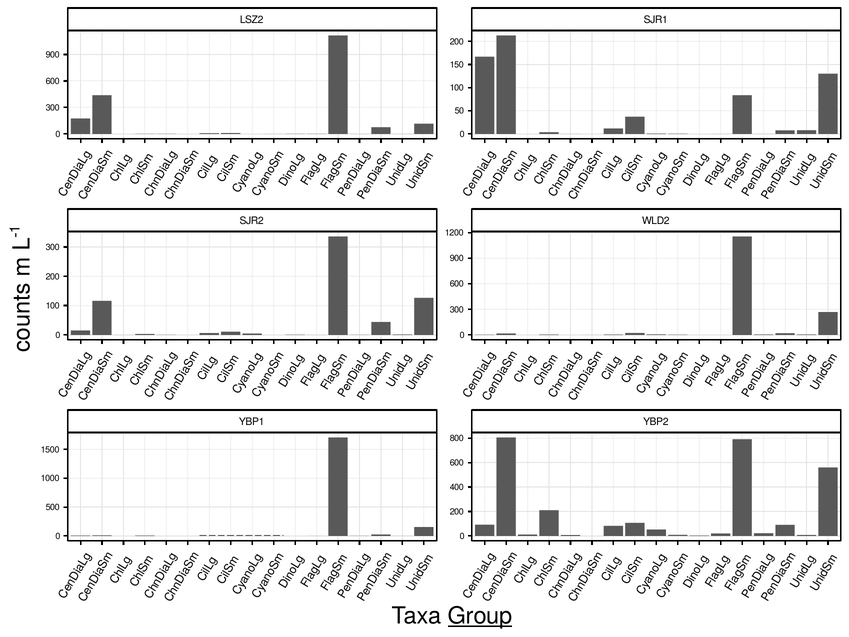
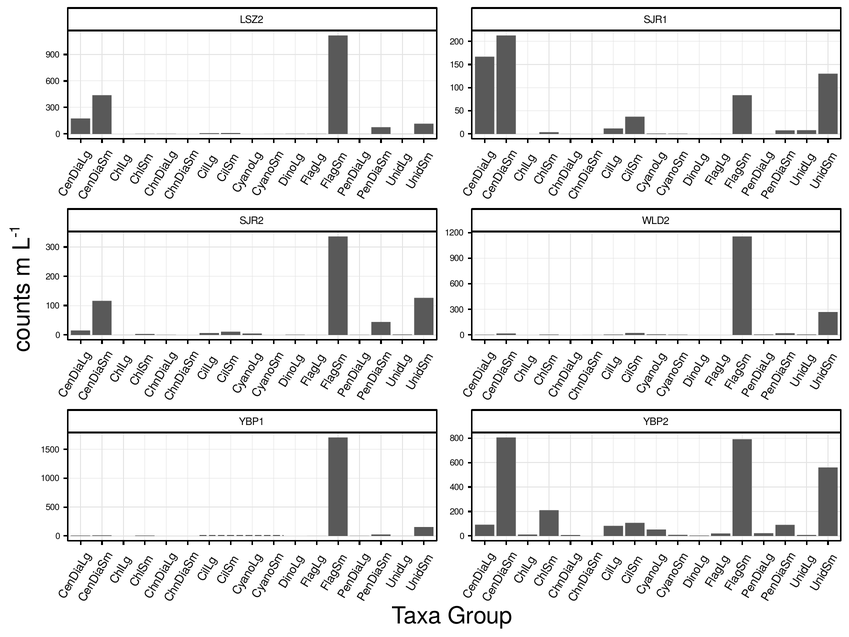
Group underline: present -> none
